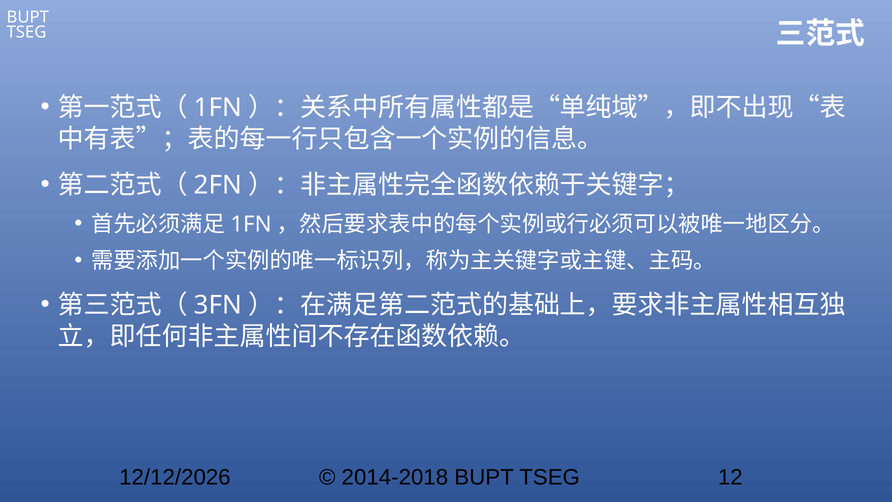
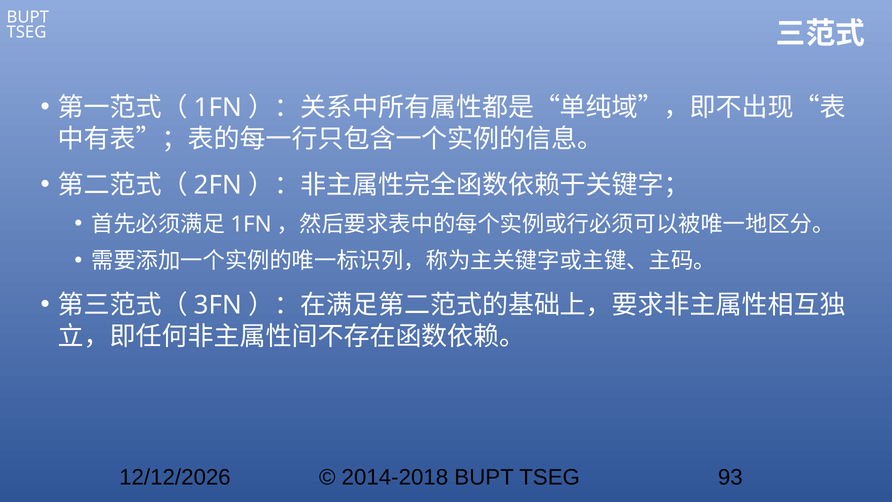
12: 12 -> 93
